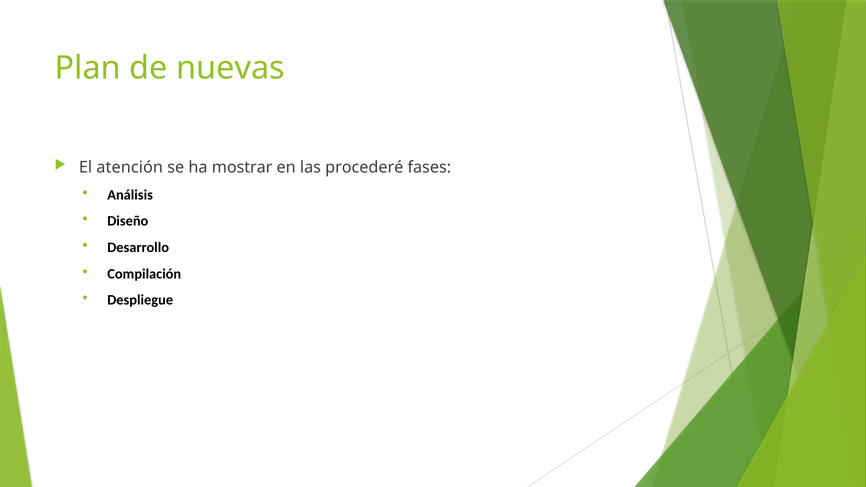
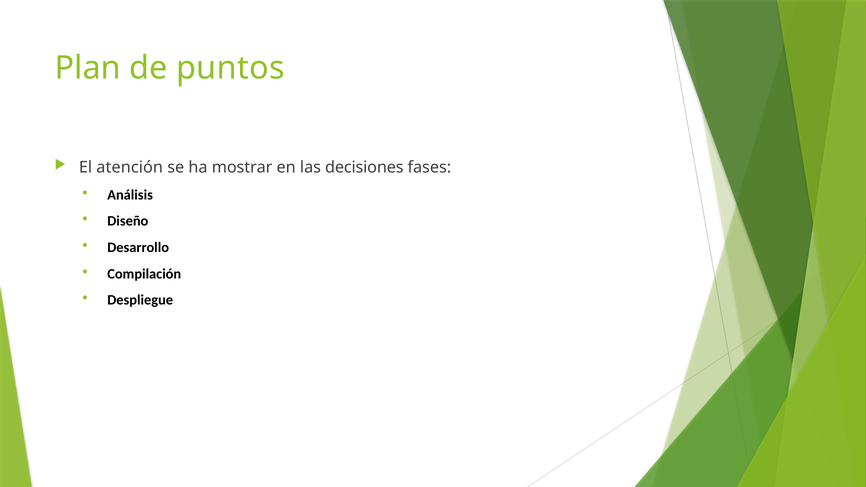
nuevas: nuevas -> puntos
procederé: procederé -> decisiones
